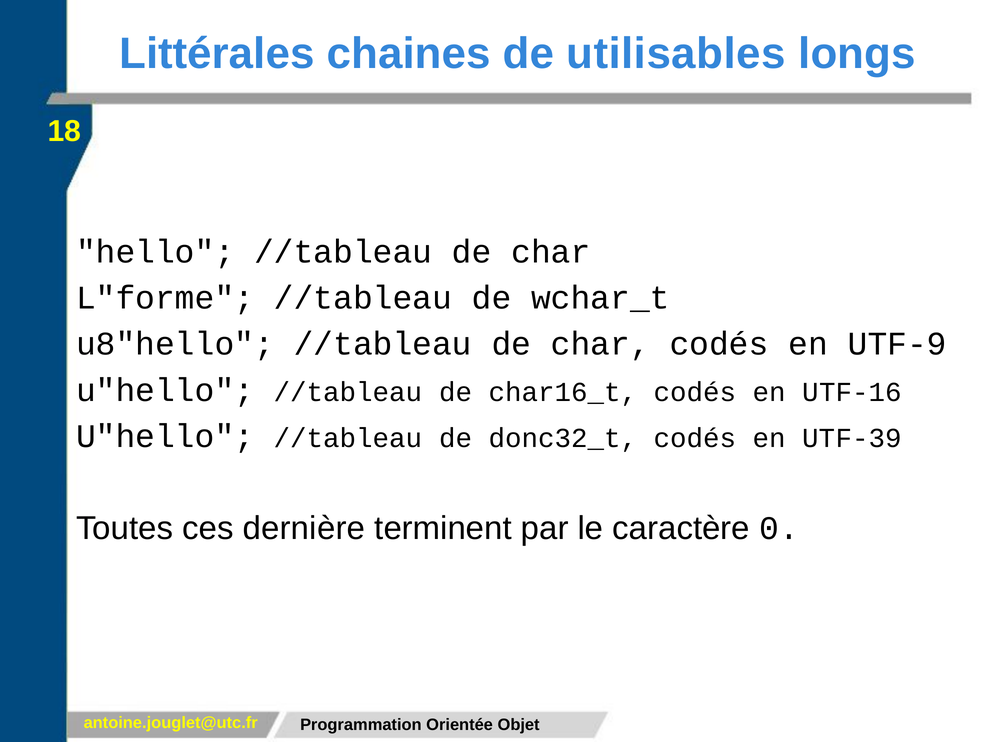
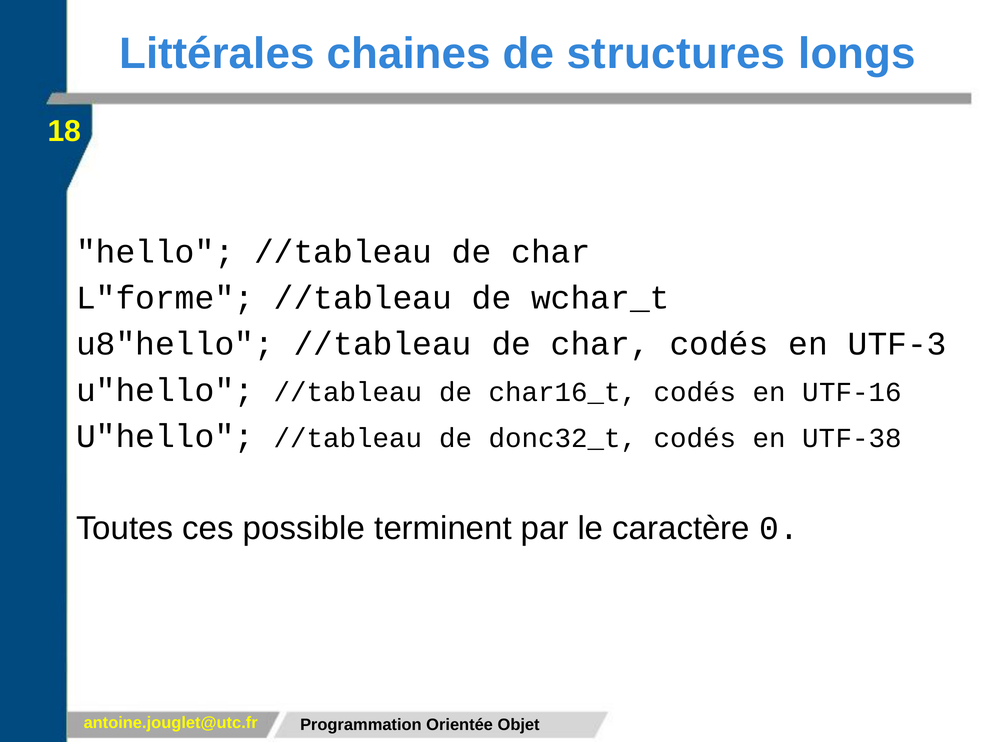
utilisables: utilisables -> structures
UTF-9: UTF-9 -> UTF-3
UTF-39: UTF-39 -> UTF-38
dernière: dernière -> possible
